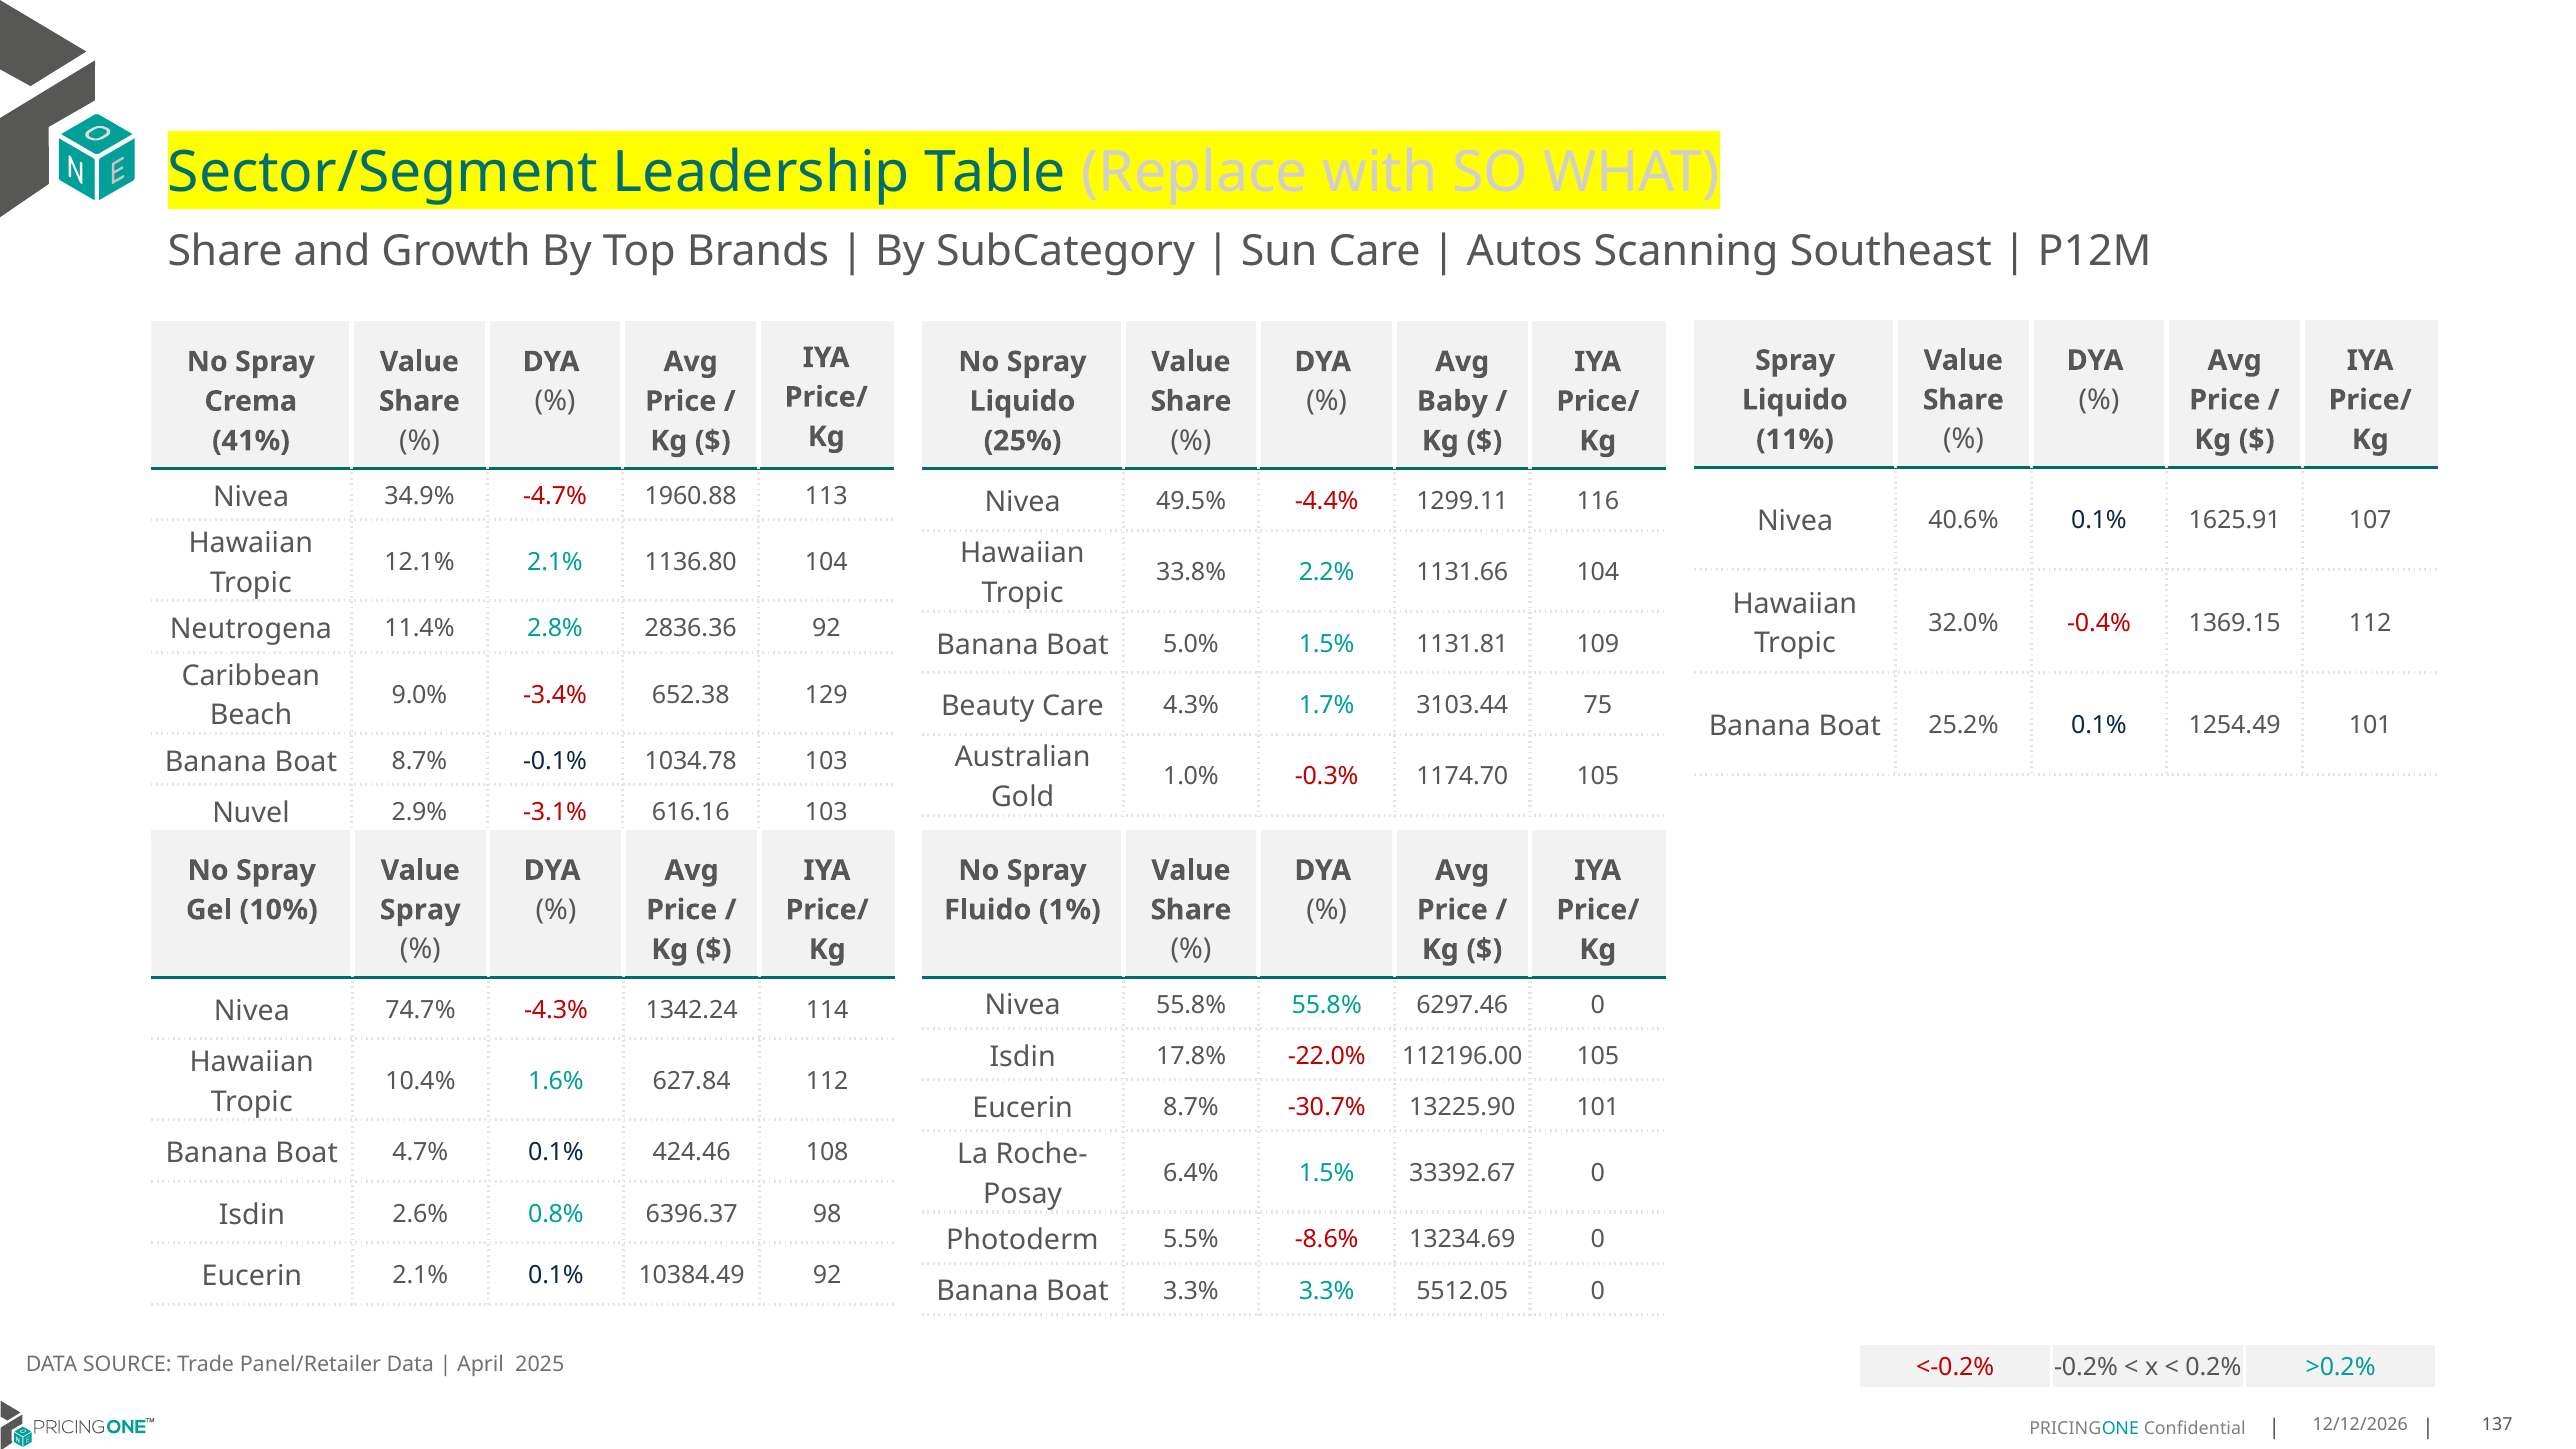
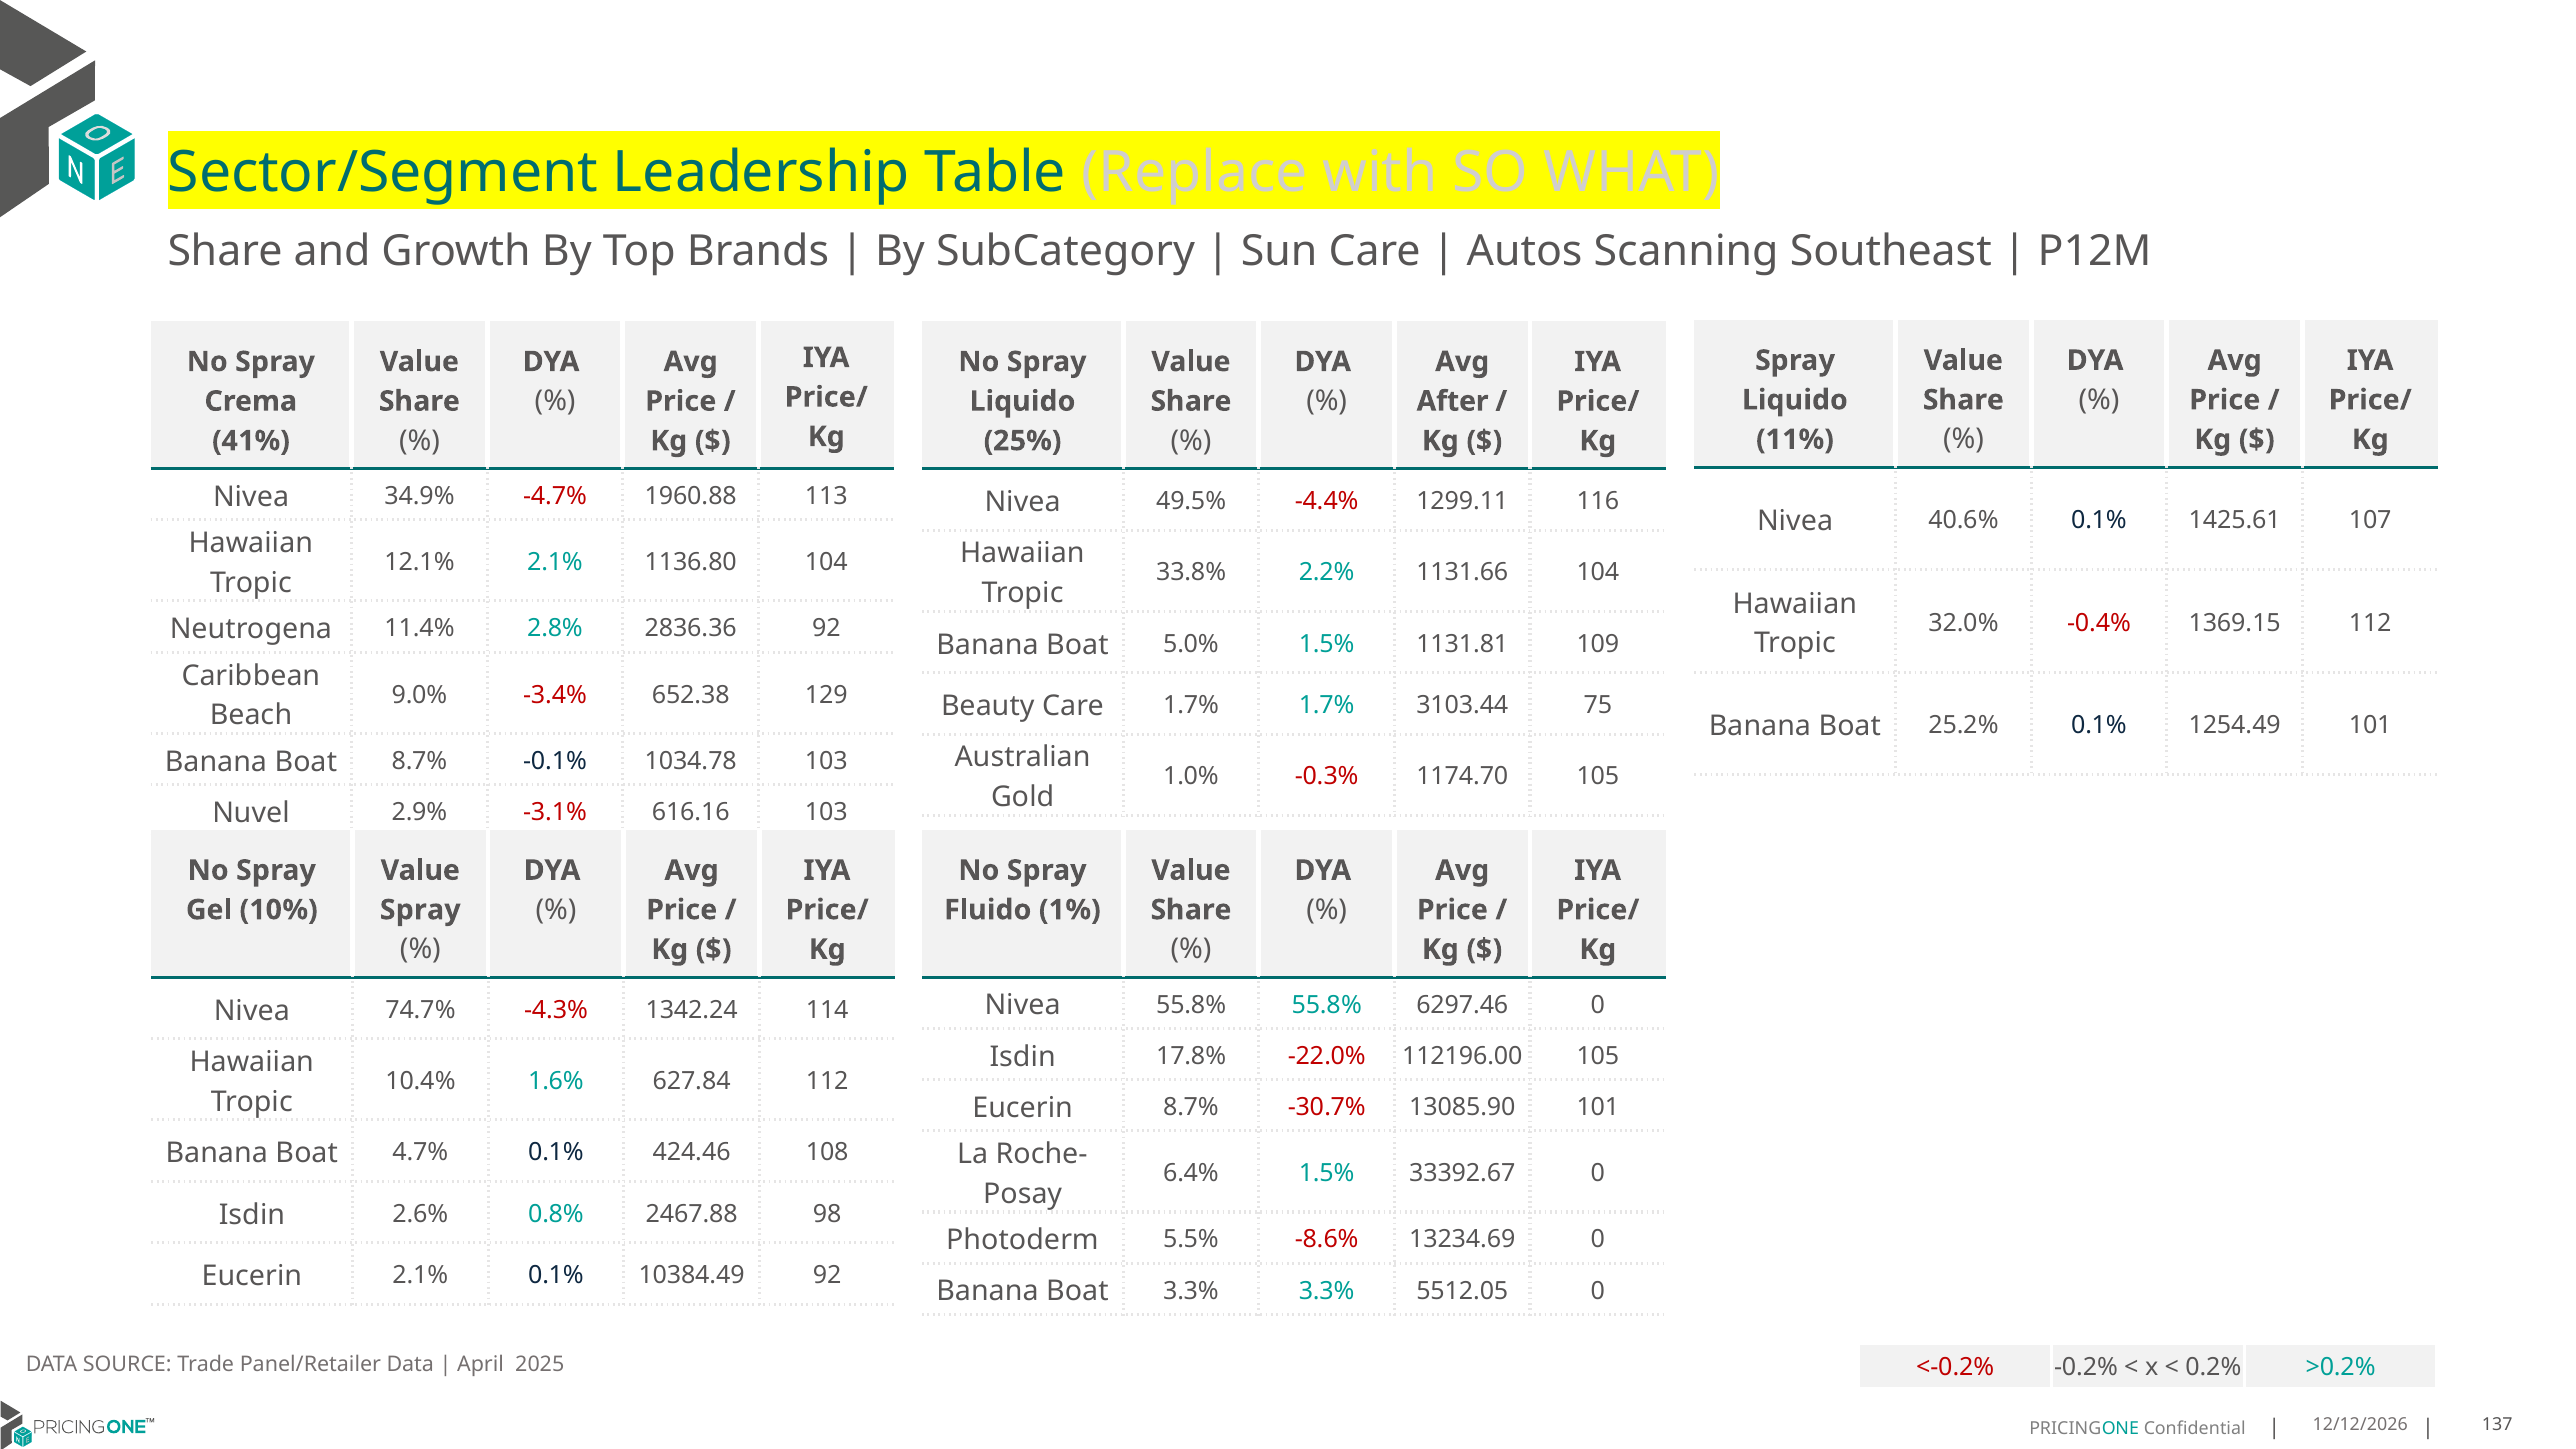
Baby: Baby -> After
1625.91: 1625.91 -> 1425.61
Care 4.3%: 4.3% -> 1.7%
13225.90: 13225.90 -> 13085.90
6396.37: 6396.37 -> 2467.88
